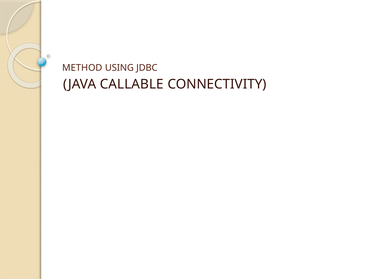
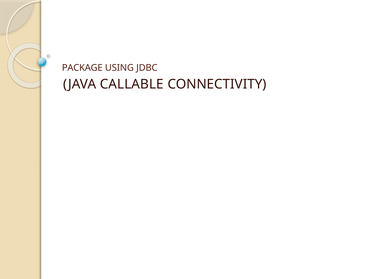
METHOD: METHOD -> PACKAGE
